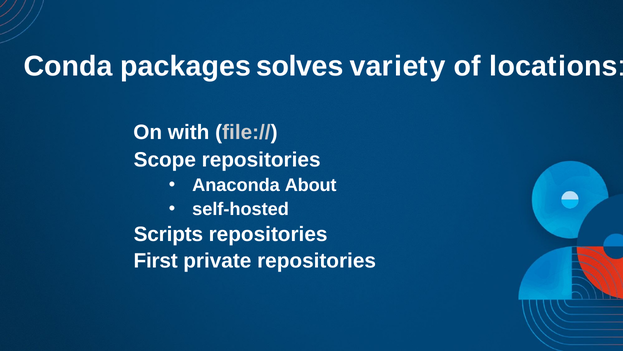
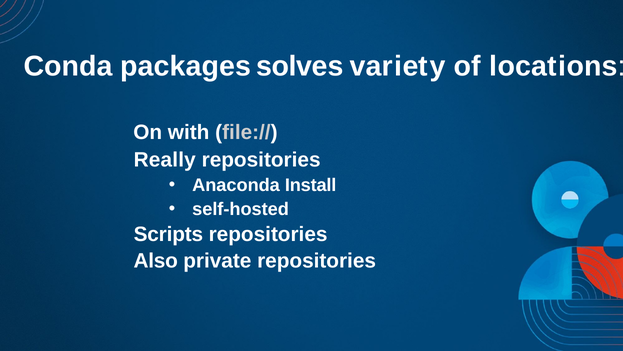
Scope: Scope -> Really
About: About -> Install
First: First -> Also
